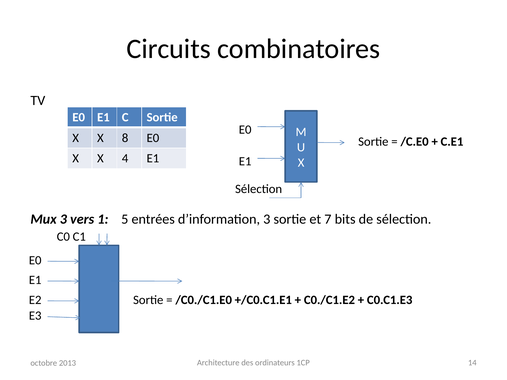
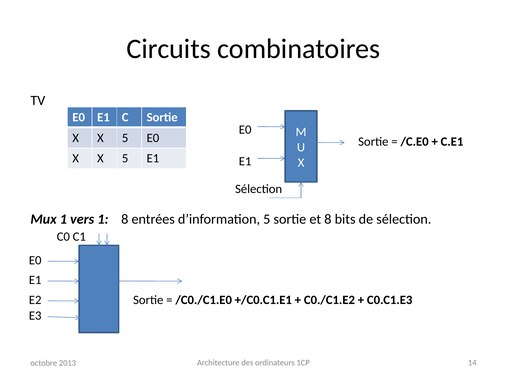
8 at (125, 138): 8 -> 5
4 at (125, 158): 4 -> 5
Mux 3: 3 -> 1
1 5: 5 -> 8
d’information 3: 3 -> 5
et 7: 7 -> 8
